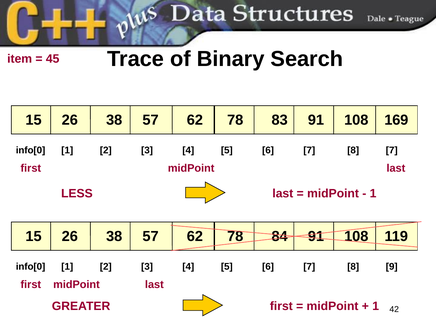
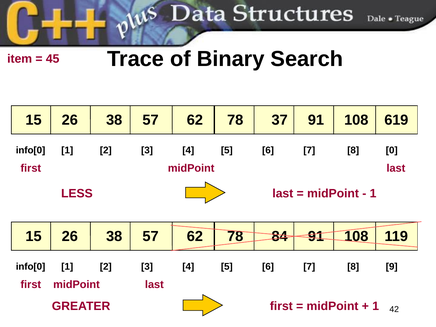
83: 83 -> 37
169: 169 -> 619
8 7: 7 -> 0
